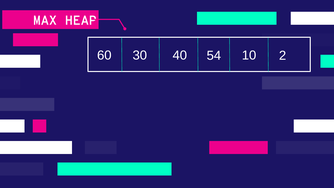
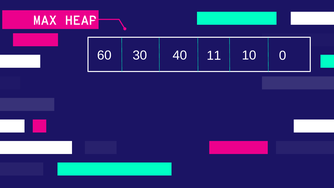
54: 54 -> 11
2: 2 -> 0
